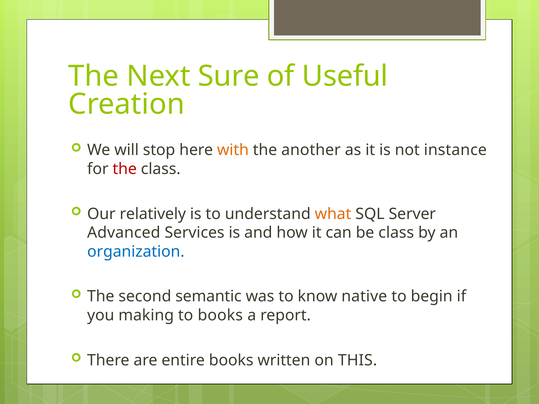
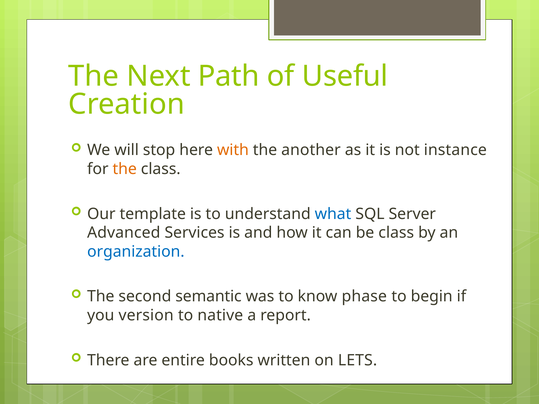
Sure: Sure -> Path
the at (125, 169) colour: red -> orange
relatively: relatively -> template
what colour: orange -> blue
native: native -> phase
making: making -> version
to books: books -> native
THIS: THIS -> LETS
